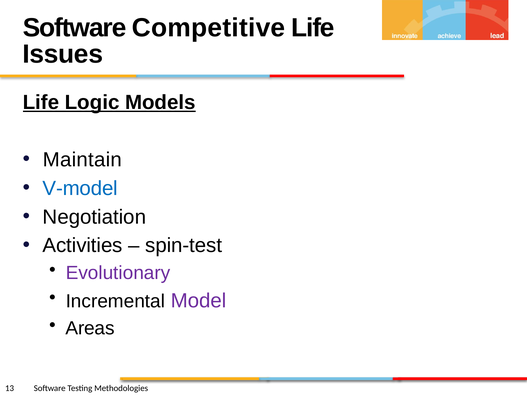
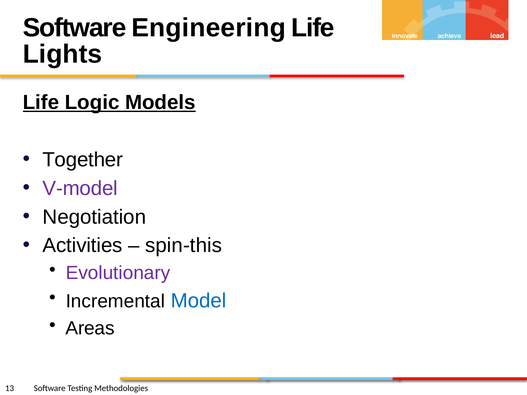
Competitive: Competitive -> Engineering
Issues: Issues -> Lights
Maintain: Maintain -> Together
V-model colour: blue -> purple
spin-test: spin-test -> spin-this
Model colour: purple -> blue
